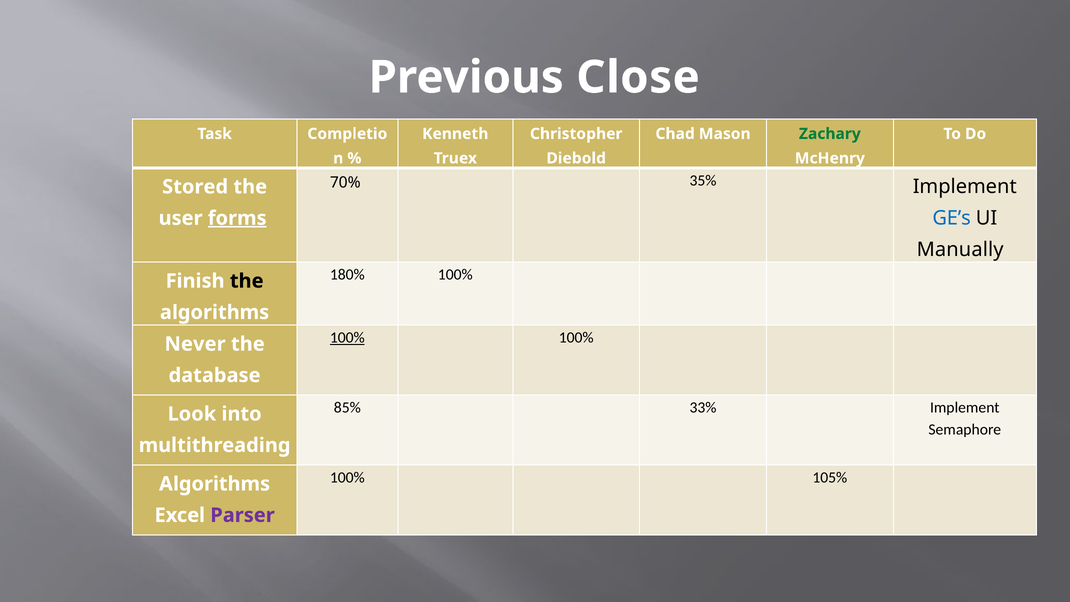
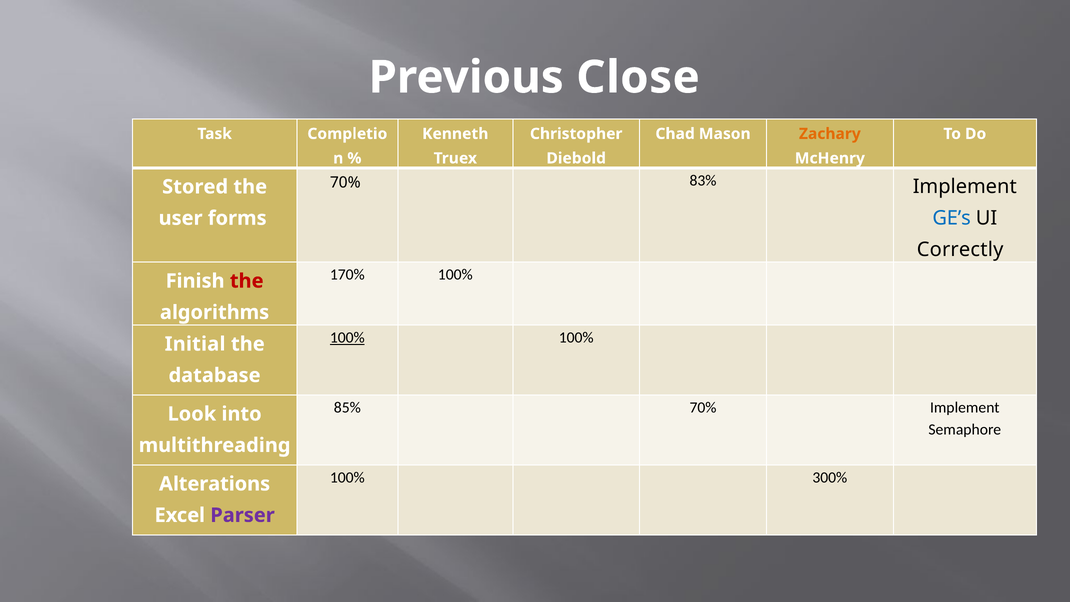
Zachary colour: green -> orange
35%: 35% -> 83%
forms underline: present -> none
Manually: Manually -> Correctly
180%: 180% -> 170%
the at (247, 281) colour: black -> red
Never: Never -> Initial
85% 33%: 33% -> 70%
105%: 105% -> 300%
Algorithms at (215, 484): Algorithms -> Alterations
